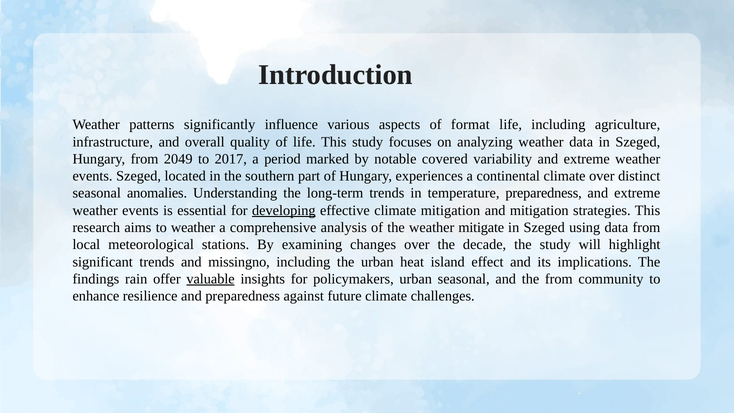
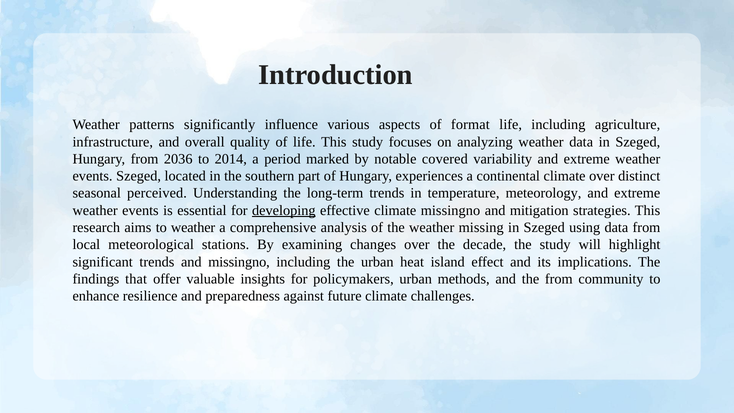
2049: 2049 -> 2036
2017: 2017 -> 2014
anomalies: anomalies -> perceived
temperature preparedness: preparedness -> meteorology
climate mitigation: mitigation -> missingno
mitigate: mitigate -> missing
rain: rain -> that
valuable underline: present -> none
urban seasonal: seasonal -> methods
